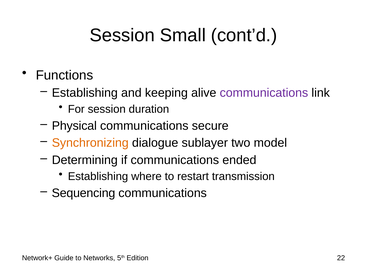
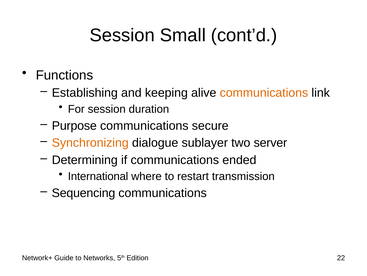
communications at (264, 93) colour: purple -> orange
Physical: Physical -> Purpose
model: model -> server
Establishing at (98, 176): Establishing -> International
